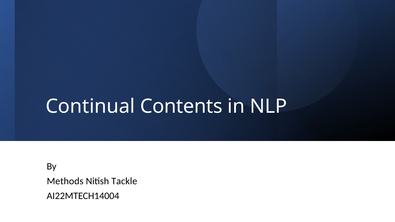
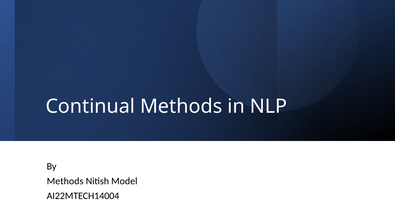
Continual Contents: Contents -> Methods
Tackle: Tackle -> Model
